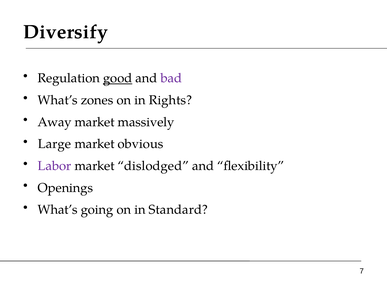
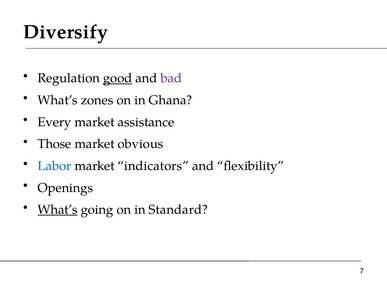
Rights: Rights -> Ghana
Away: Away -> Every
massively: massively -> assistance
Large: Large -> Those
Labor colour: purple -> blue
dislodged: dislodged -> indicators
What’s at (58, 210) underline: none -> present
